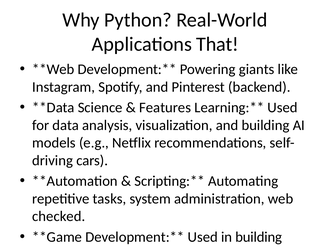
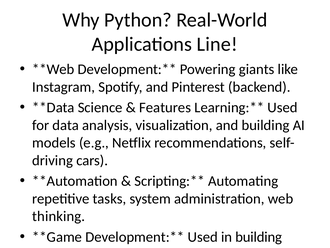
That: That -> Line
checked: checked -> thinking
